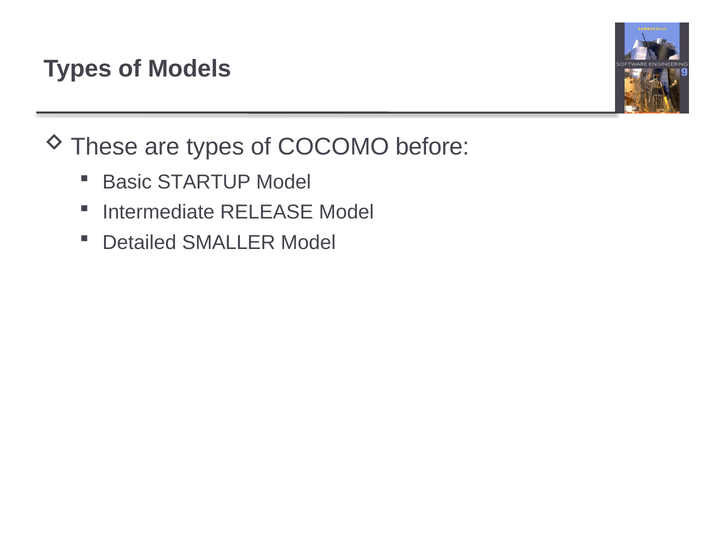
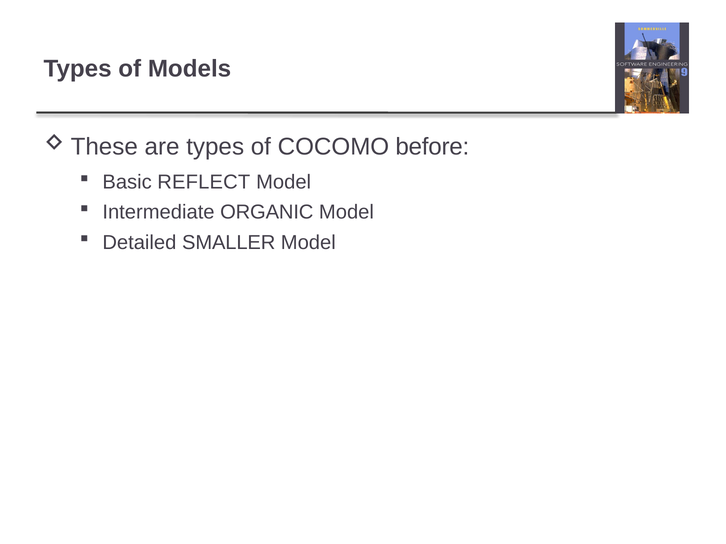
STARTUP: STARTUP -> REFLECT
RELEASE: RELEASE -> ORGANIC
